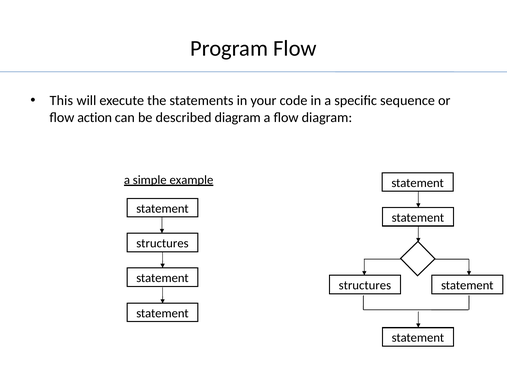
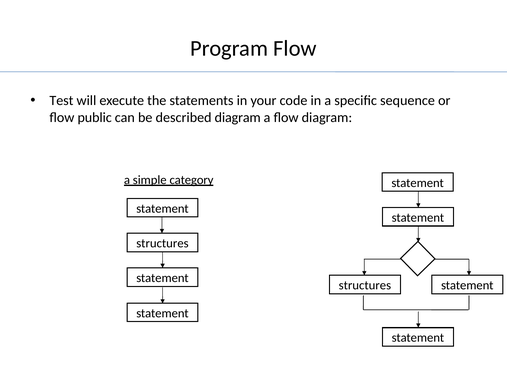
This: This -> Test
action: action -> public
example: example -> category
